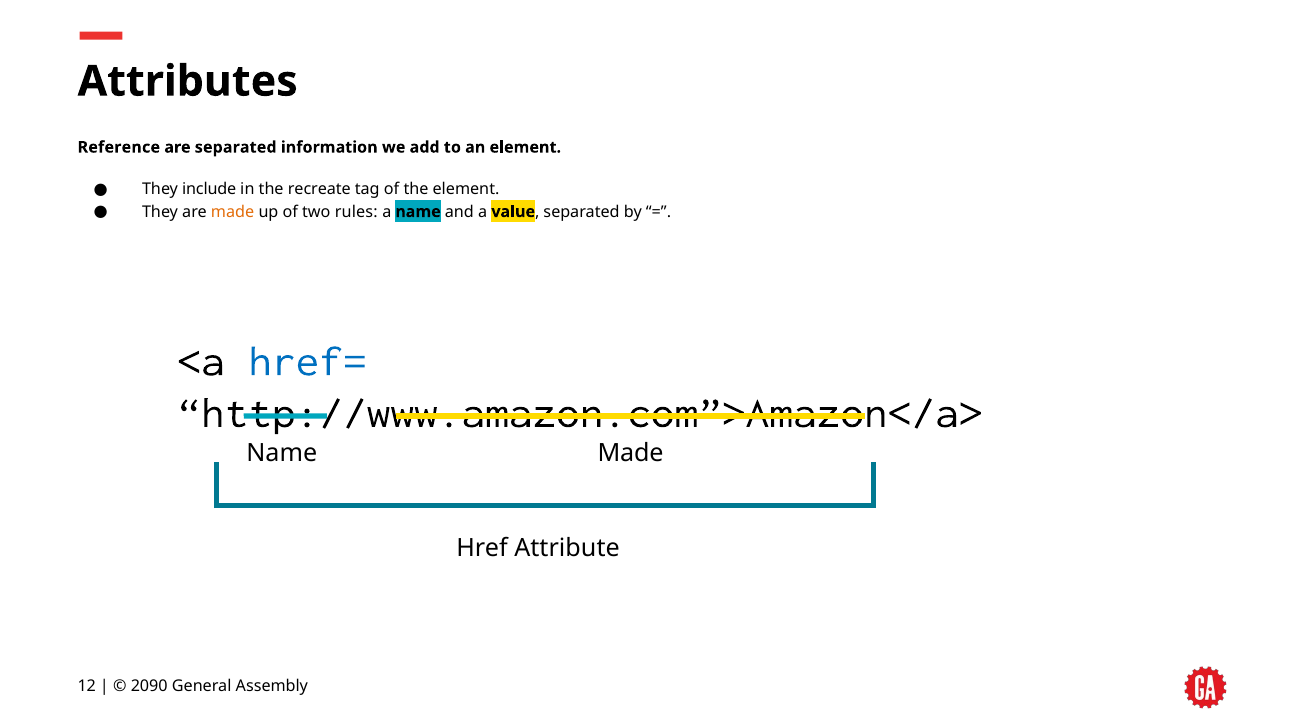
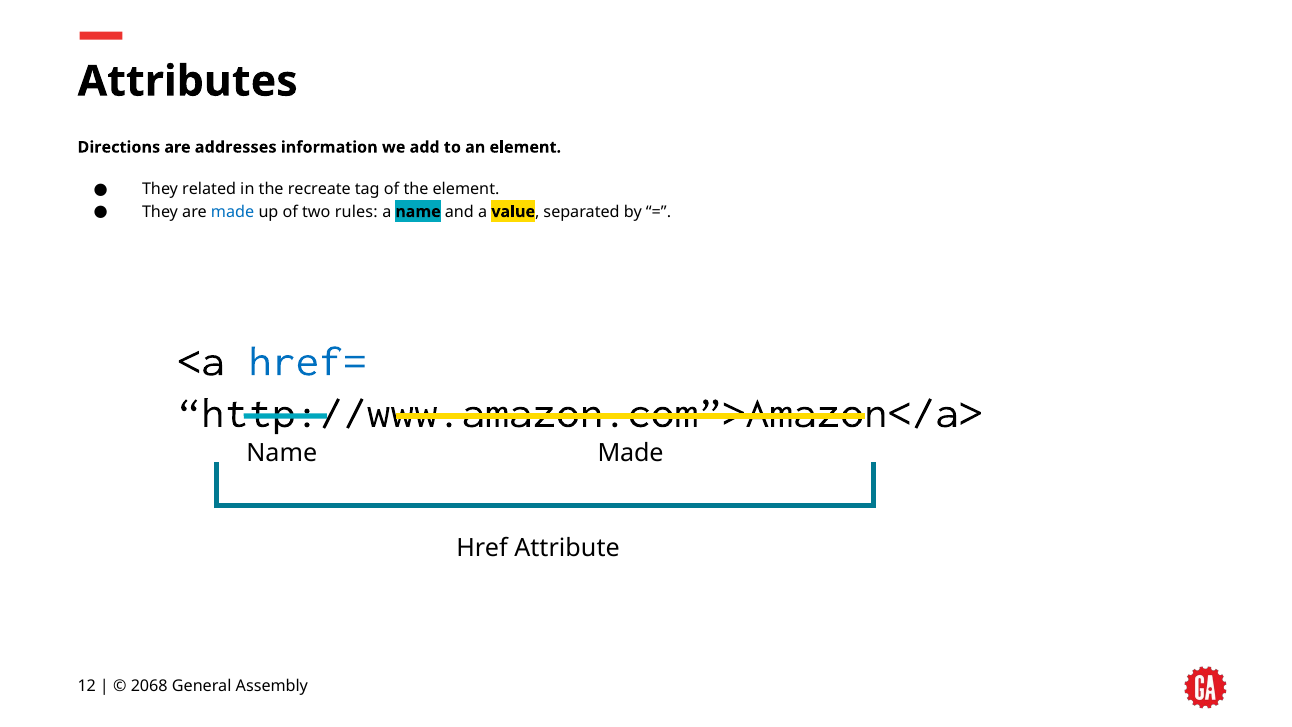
Reference: Reference -> Directions
are separated: separated -> addresses
include: include -> related
made at (233, 212) colour: orange -> blue
2090: 2090 -> 2068
